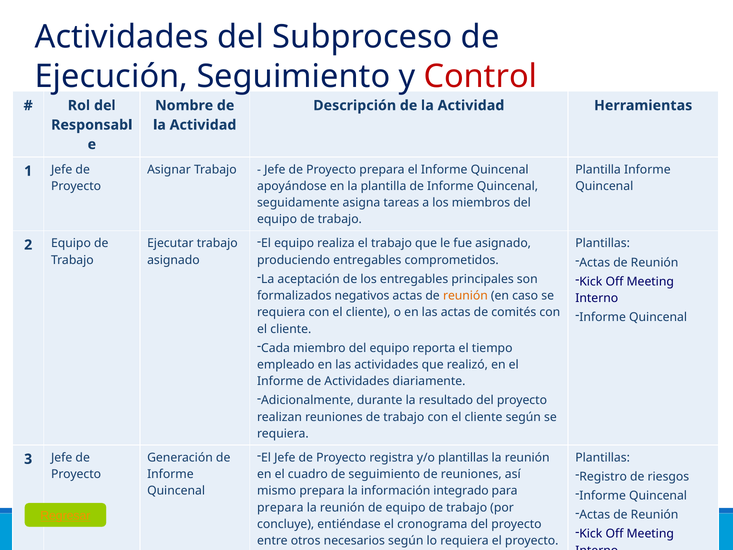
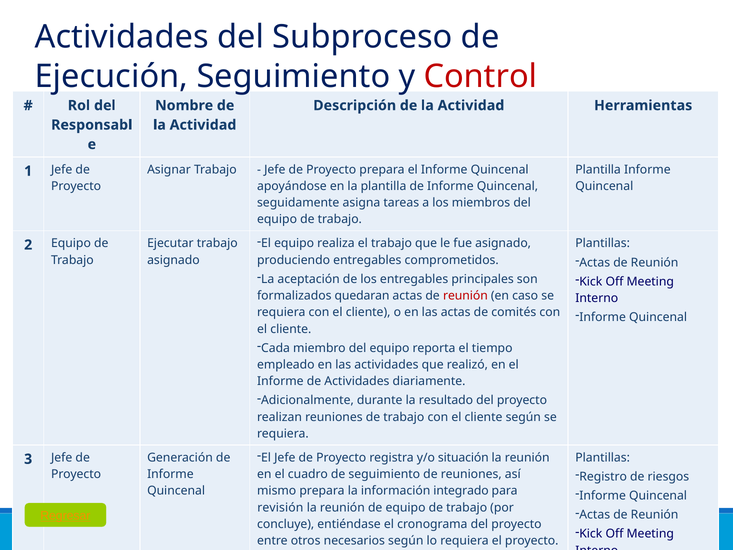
negativos: negativos -> quedaran
reunión at (465, 296) colour: orange -> red
y/o plantillas: plantillas -> situación
prepara at (280, 507): prepara -> revisión
